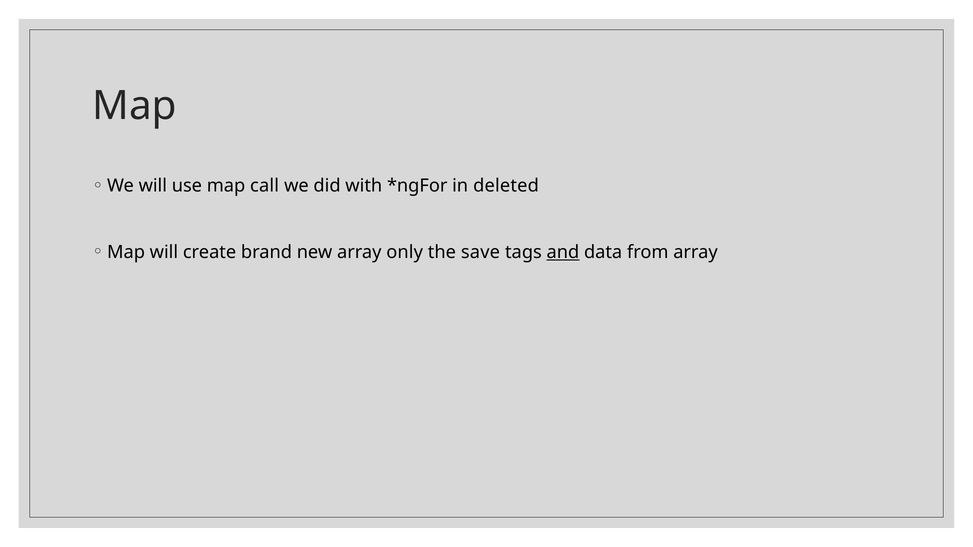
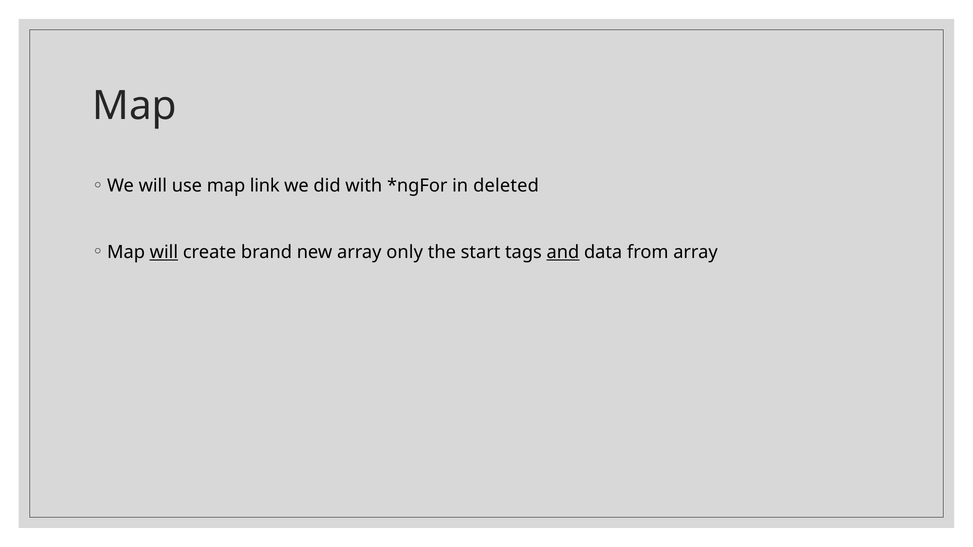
call: call -> link
will at (164, 252) underline: none -> present
save: save -> start
